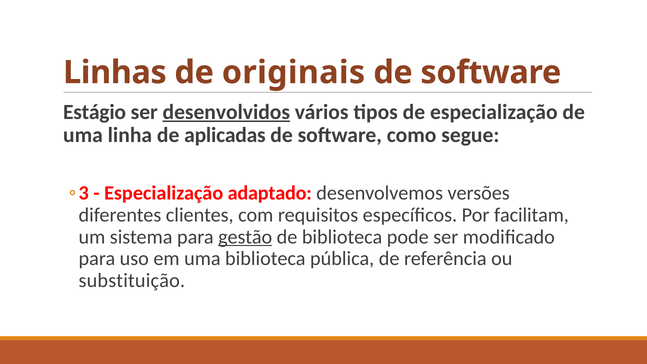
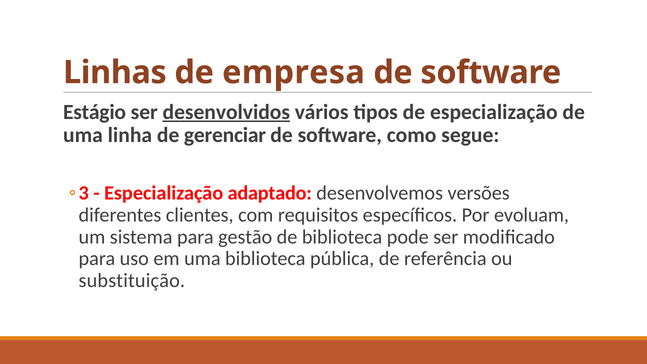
originais: originais -> empresa
aplicadas: aplicadas -> gerenciar
facilitam: facilitam -> evoluam
gestão underline: present -> none
